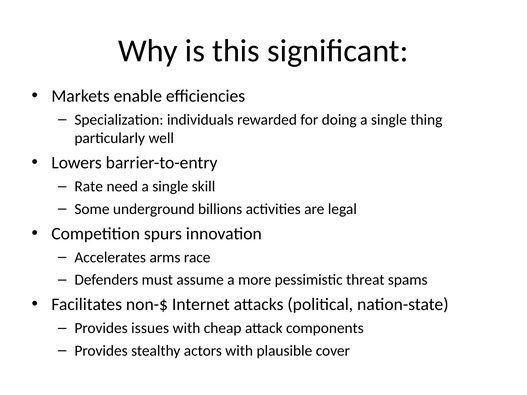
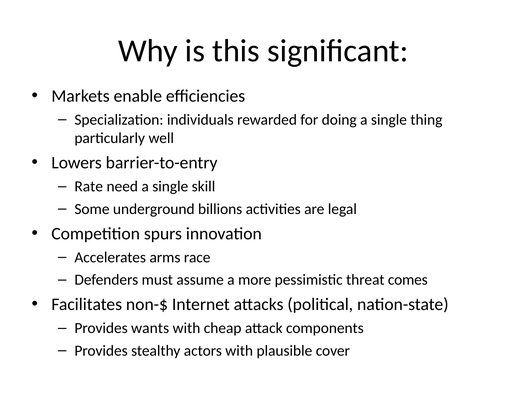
spams: spams -> comes
issues: issues -> wants
